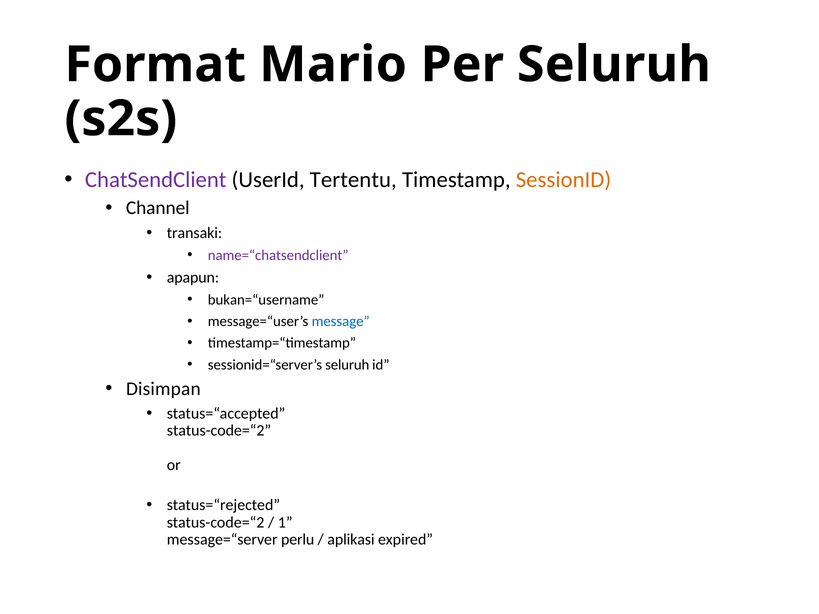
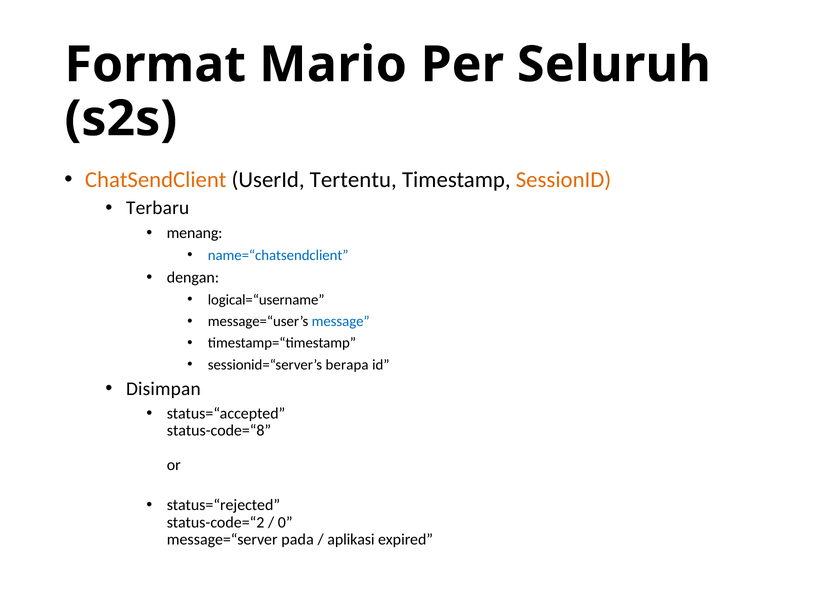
ChatSendClient colour: purple -> orange
Channel: Channel -> Terbaru
transaki: transaki -> menang
name=“chatsendclient colour: purple -> blue
apapun: apapun -> dengan
bukan=“username: bukan=“username -> logical=“username
sessionid=“server’s seluruh: seluruh -> berapa
status-code=“2 at (219, 431): status-code=“2 -> status-code=“8
1: 1 -> 0
perlu: perlu -> pada
